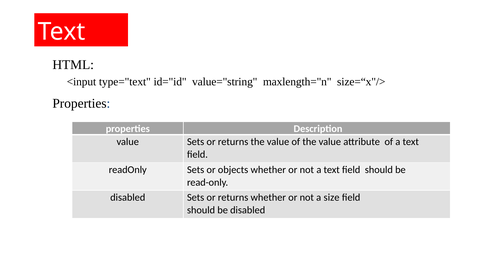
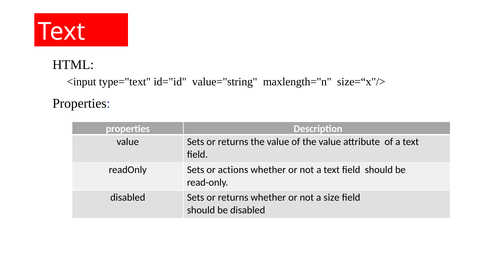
objects: objects -> actions
